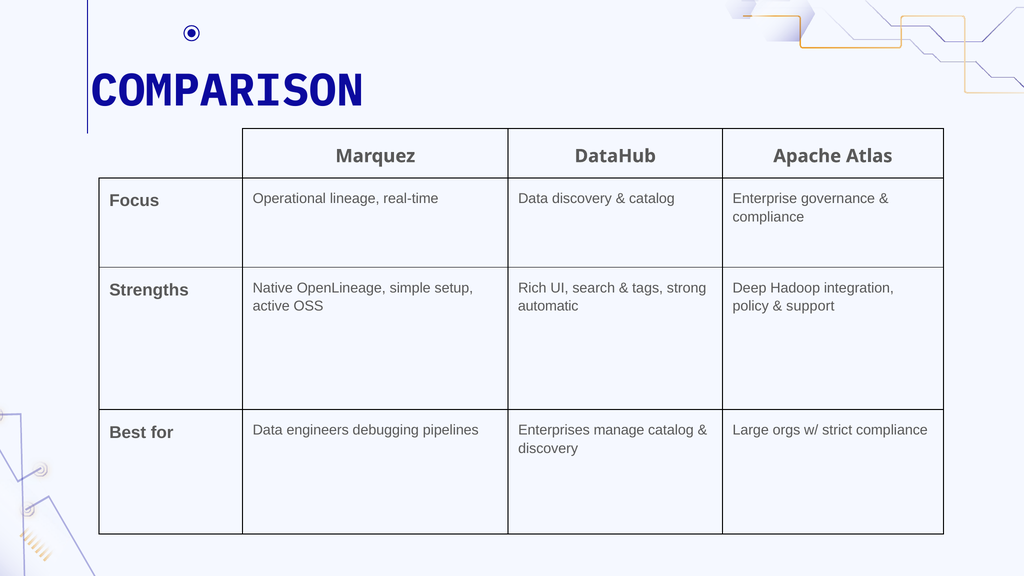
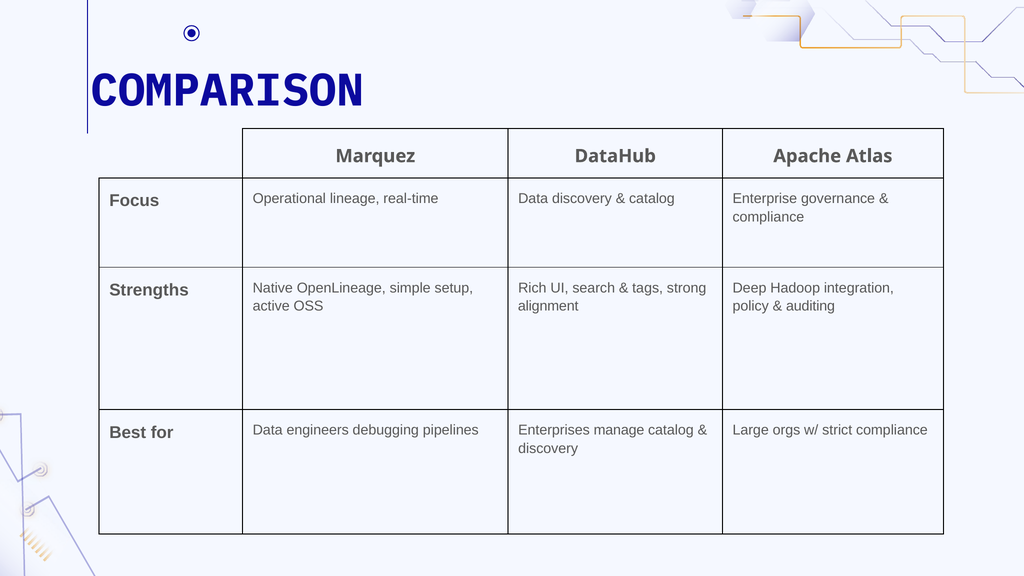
automatic: automatic -> alignment
support: support -> auditing
